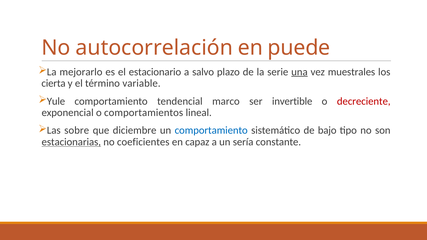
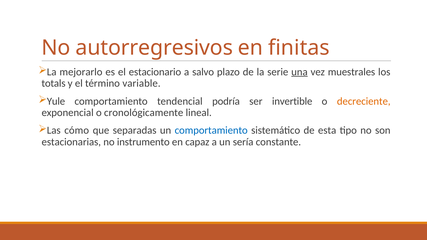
autocorrelación: autocorrelación -> autorregresivos
puede: puede -> finitas
cierta: cierta -> totals
marco: marco -> podría
decreciente colour: red -> orange
comportamientos: comportamientos -> cronológicamente
sobre: sobre -> cómo
diciembre: diciembre -> separadas
bajo: bajo -> esta
estacionarias underline: present -> none
coeficientes: coeficientes -> instrumento
